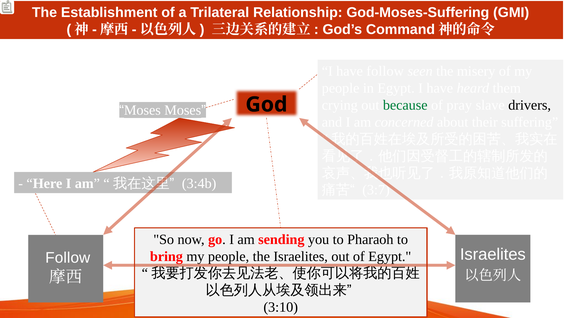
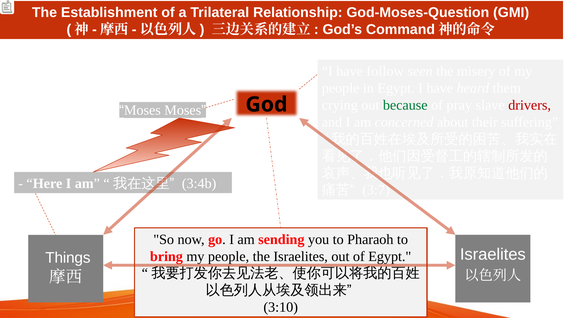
God-Moses-Suffering: God-Moses-Suffering -> God-Moses-Question
drivers colour: black -> red
Follow at (68, 258): Follow -> Things
